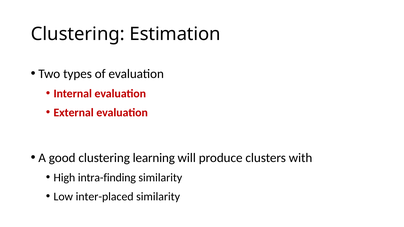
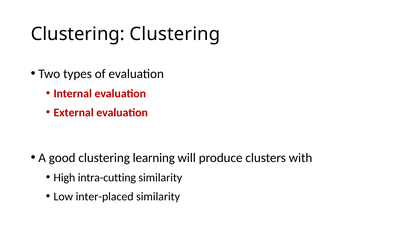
Clustering Estimation: Estimation -> Clustering
intra-finding: intra-finding -> intra-cutting
